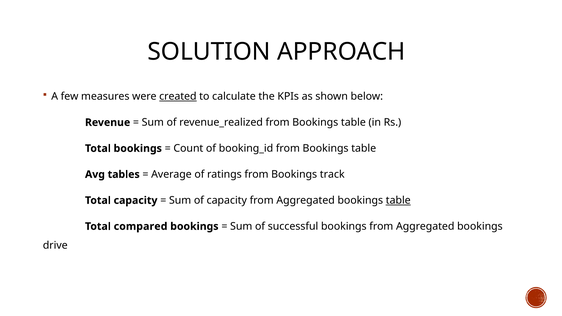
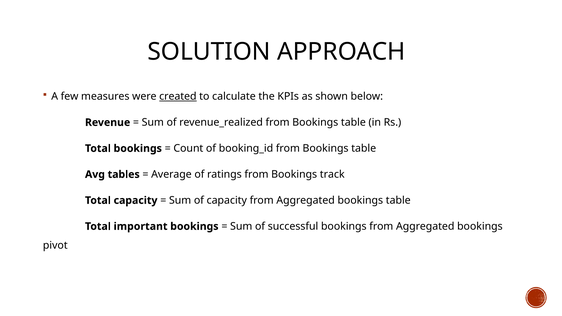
table at (398, 200) underline: present -> none
compared: compared -> important
drive: drive -> pivot
